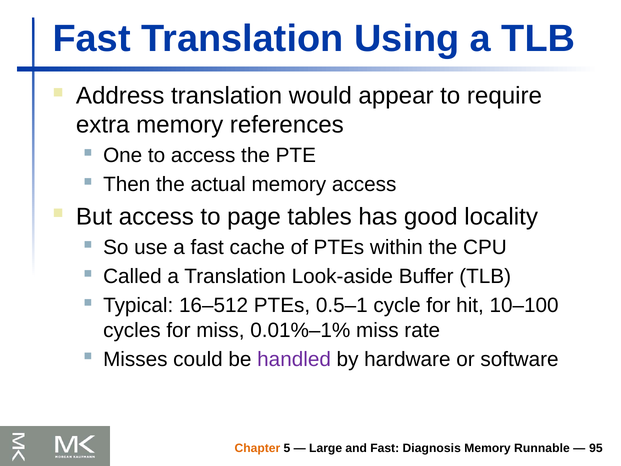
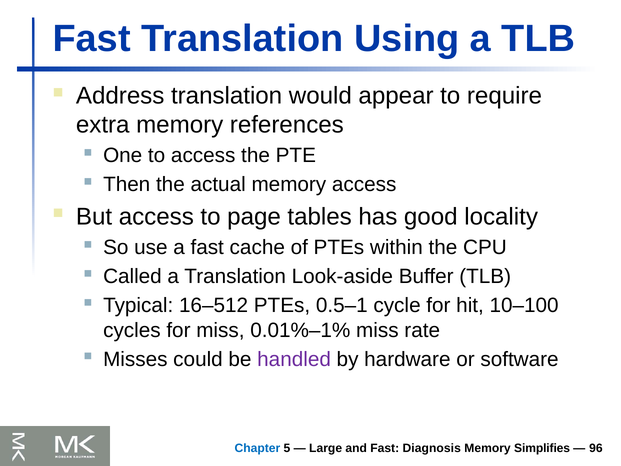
Chapter colour: orange -> blue
Runnable: Runnable -> Simplifies
95: 95 -> 96
